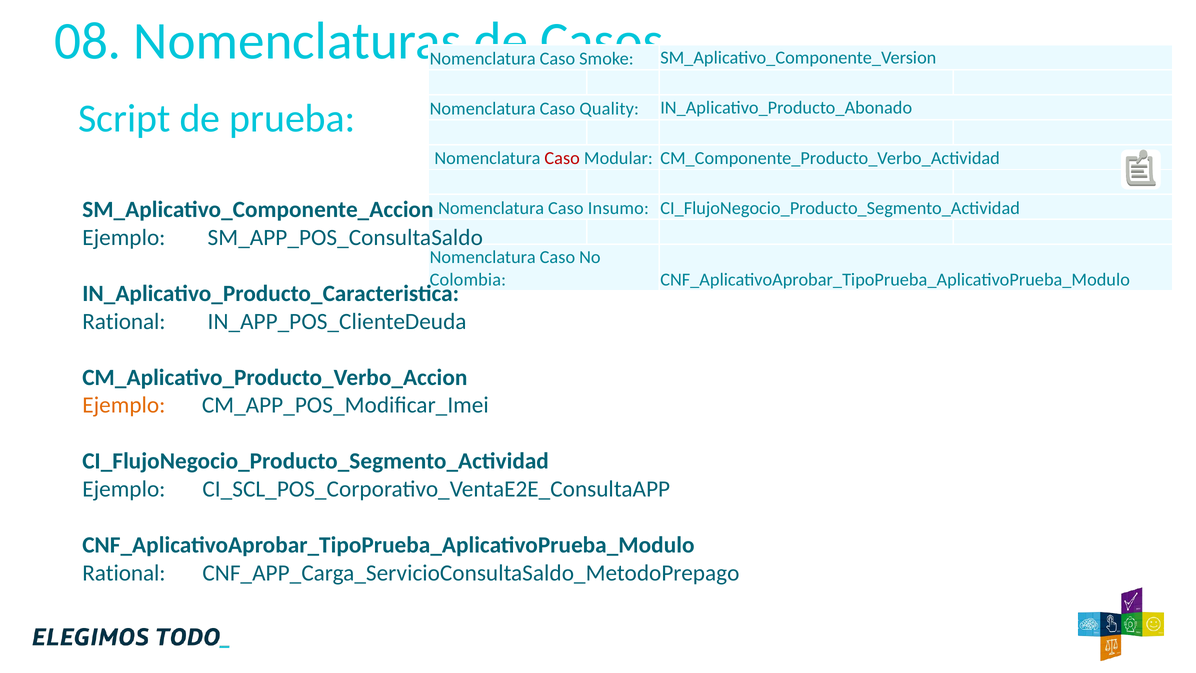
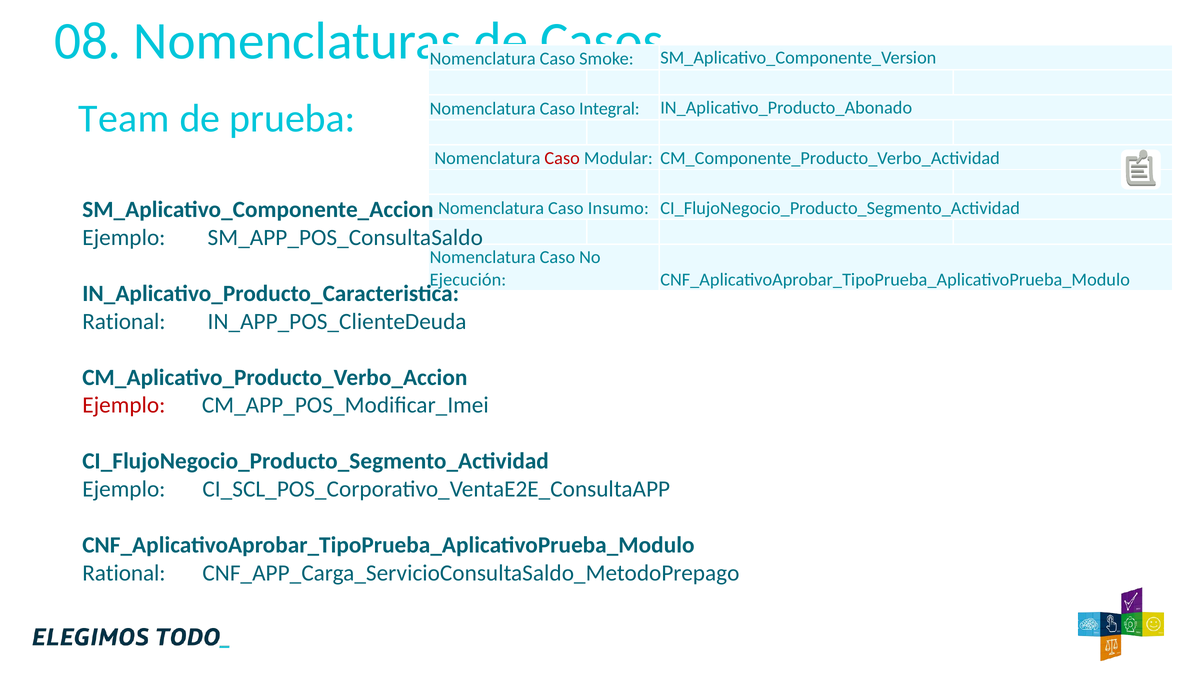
Quality: Quality -> Integral
Script: Script -> Team
Colombia: Colombia -> Ejecución
Ejemplo at (124, 405) colour: orange -> red
